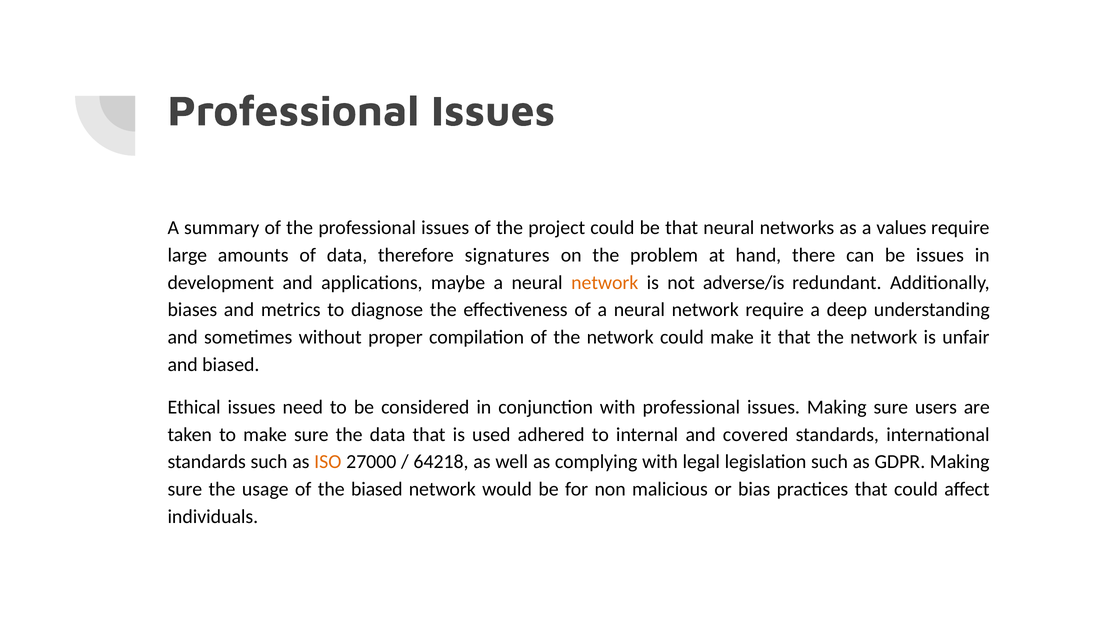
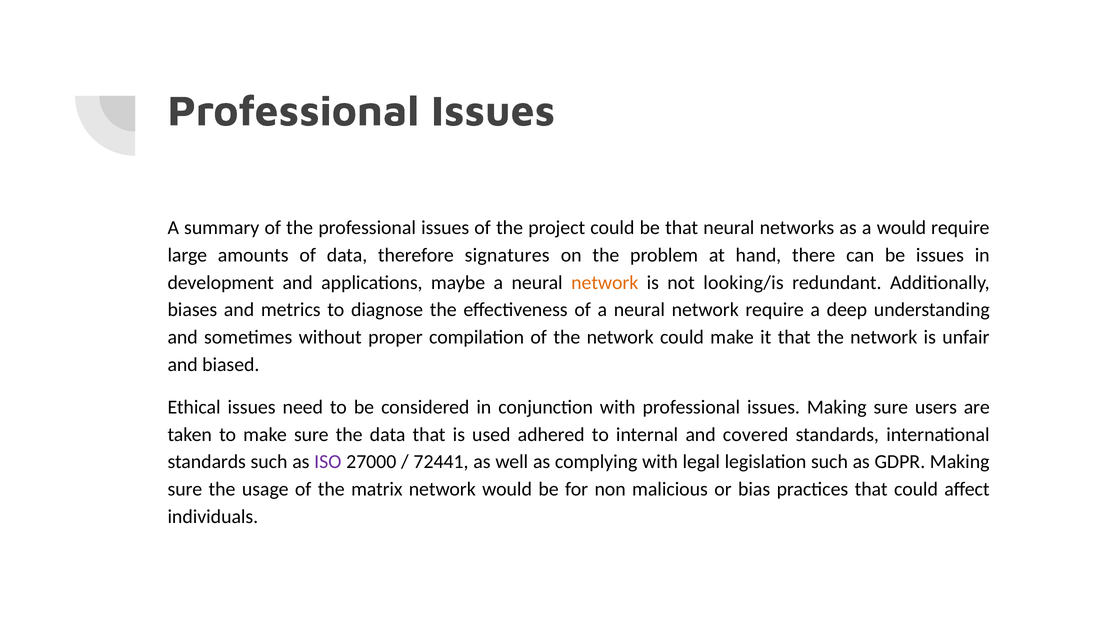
a values: values -> would
adverse/is: adverse/is -> looking/is
ISO colour: orange -> purple
64218: 64218 -> 72441
the biased: biased -> matrix
